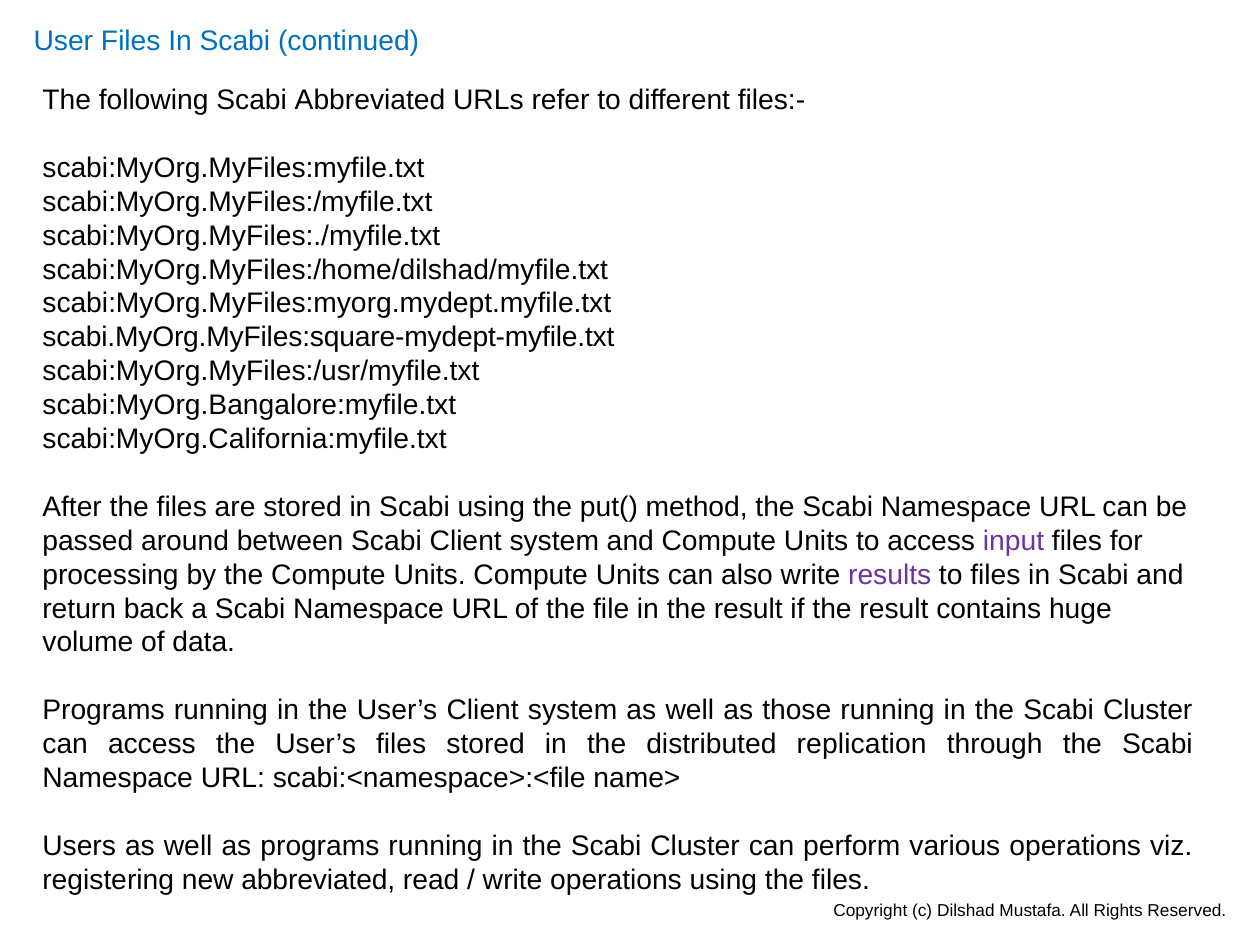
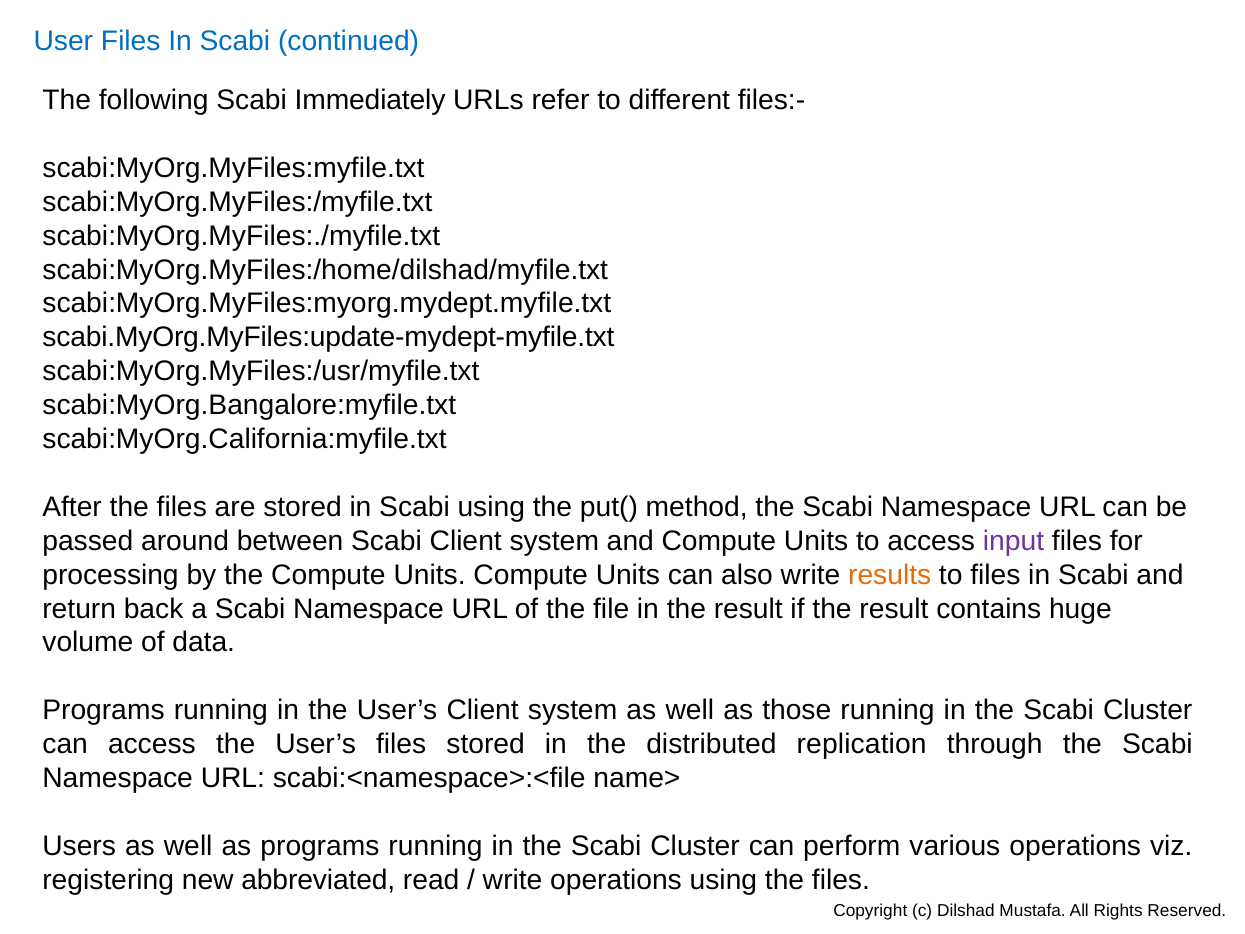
Scabi Abbreviated: Abbreviated -> Immediately
scabi.MyOrg.MyFiles:square-mydept-myfile.txt: scabi.MyOrg.MyFiles:square-mydept-myfile.txt -> scabi.MyOrg.MyFiles:update-mydept-myfile.txt
results colour: purple -> orange
